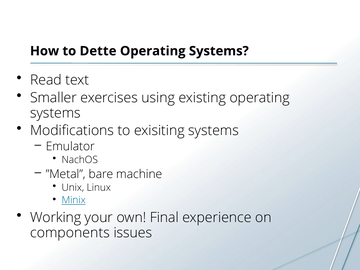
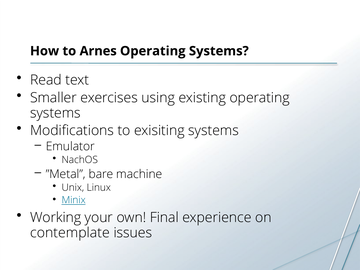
Dette: Dette -> Arnes
components: components -> contemplate
